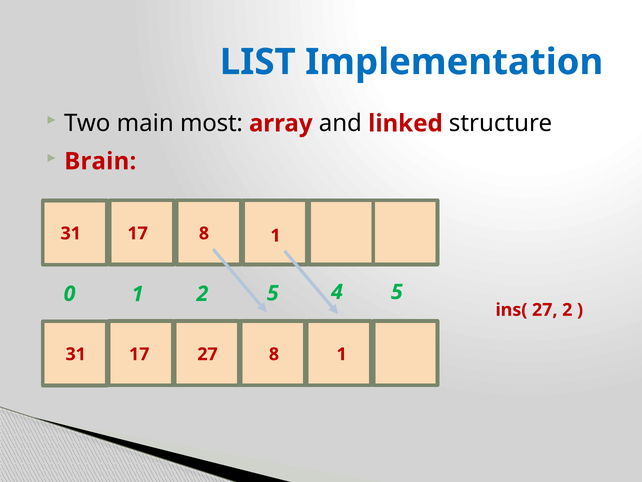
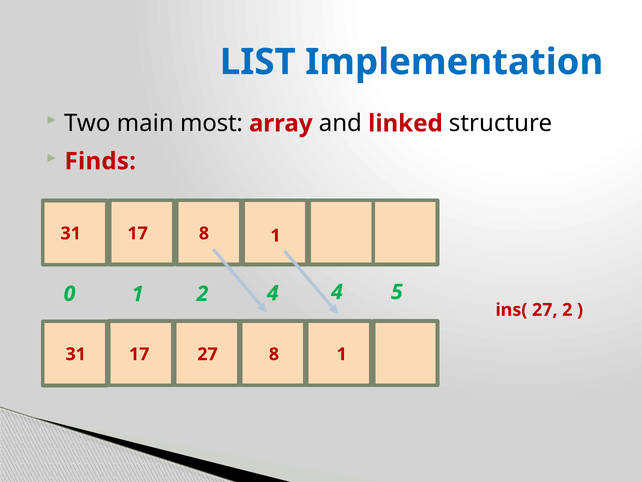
Brain: Brain -> Finds
1 5: 5 -> 4
